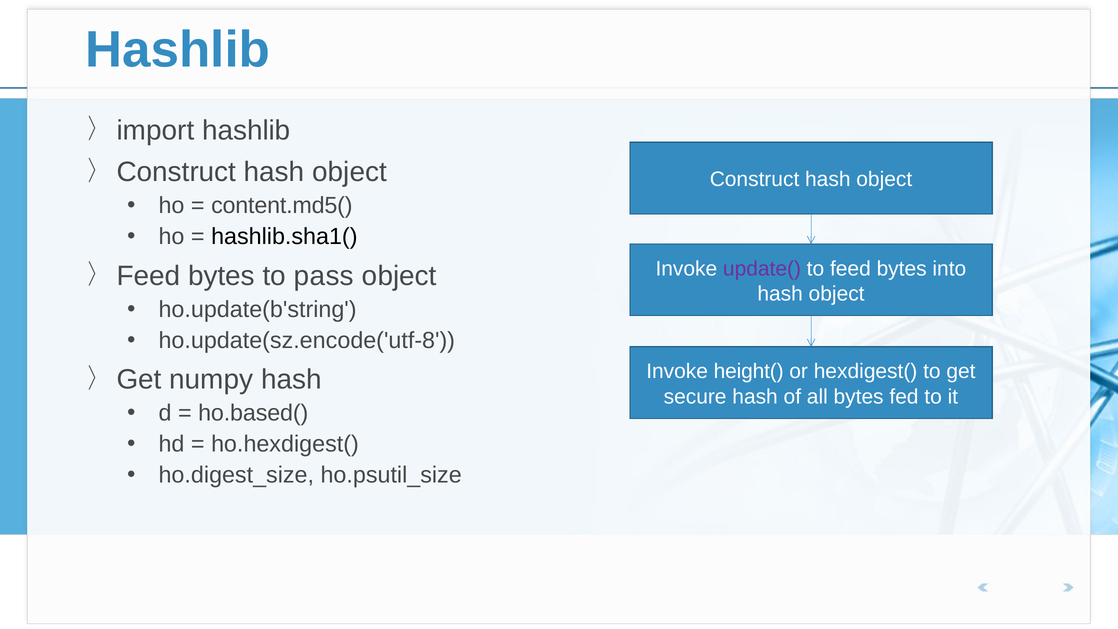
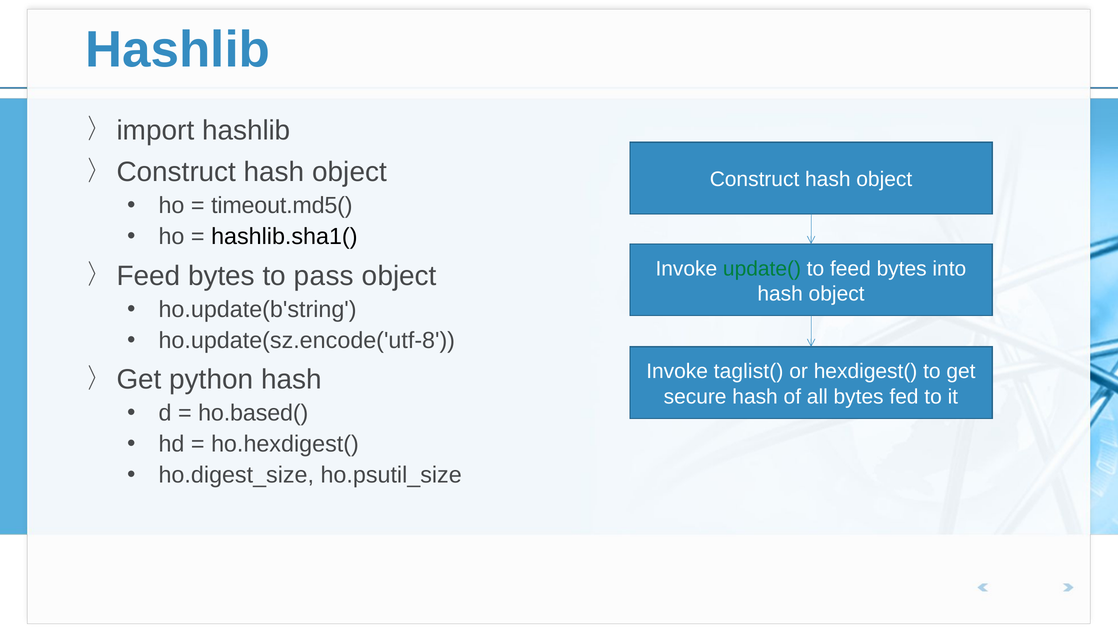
content.md5(: content.md5( -> timeout.md5(
update( colour: purple -> green
height(: height( -> taglist(
numpy: numpy -> python
